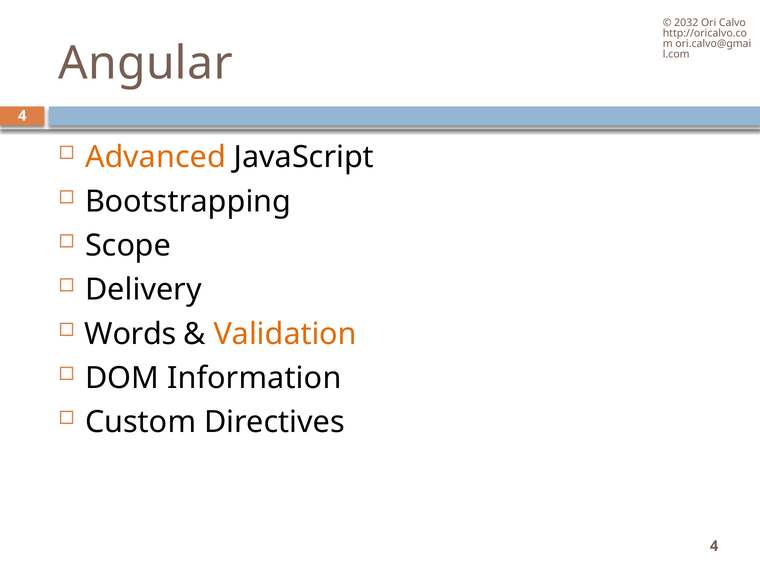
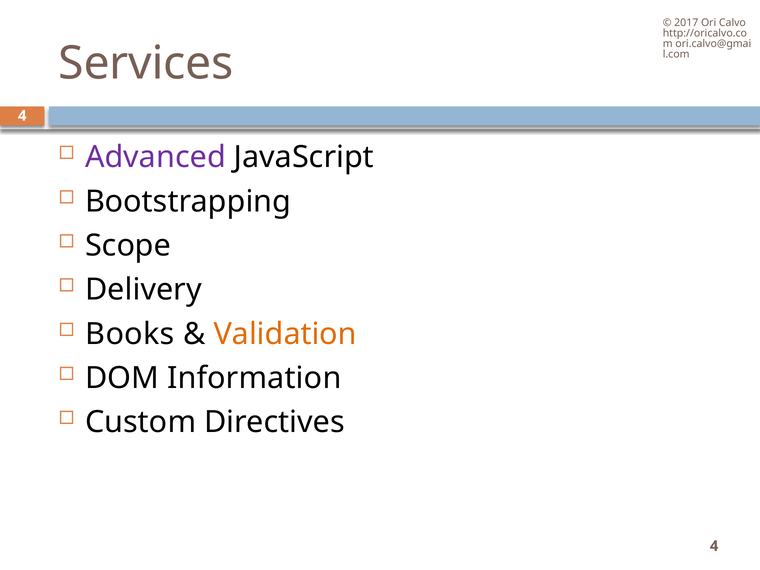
2032: 2032 -> 2017
Angular: Angular -> Services
Advanced colour: orange -> purple
Words: Words -> Books
